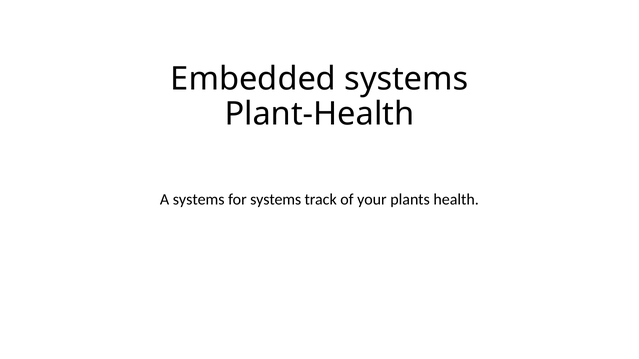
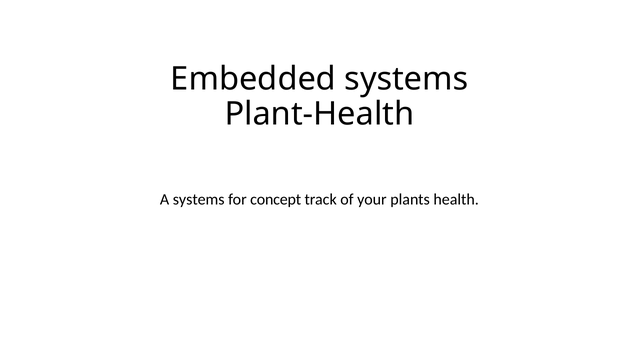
for systems: systems -> concept
